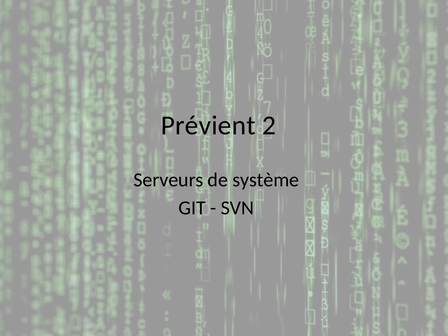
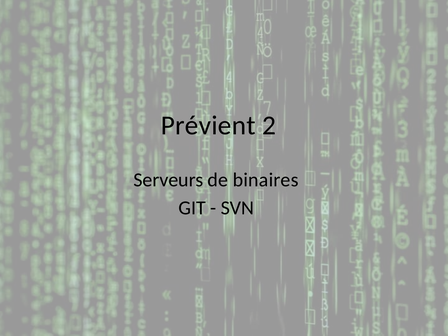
système: système -> binaires
